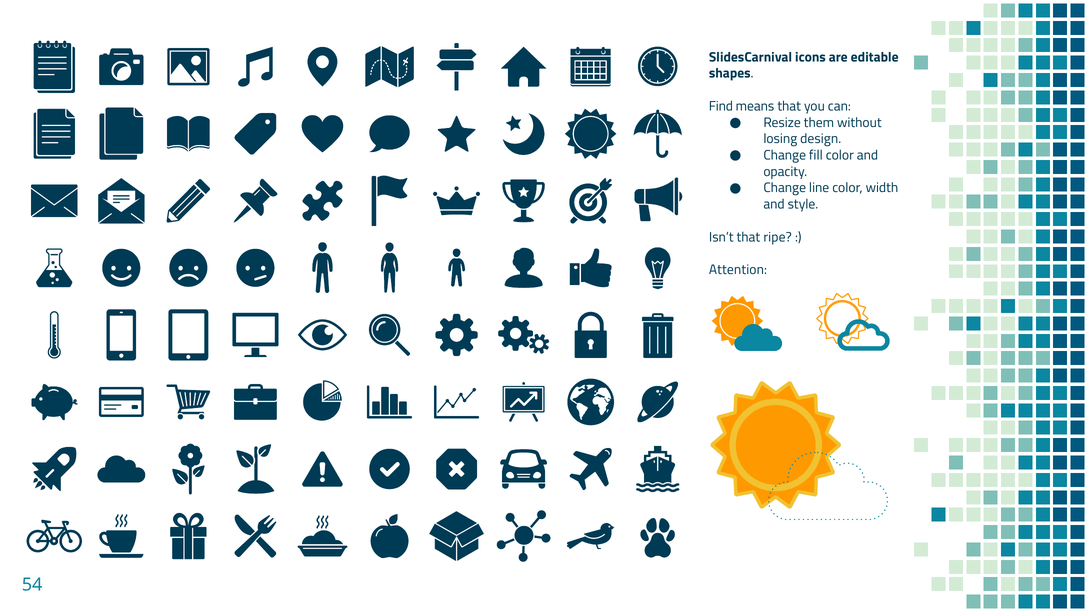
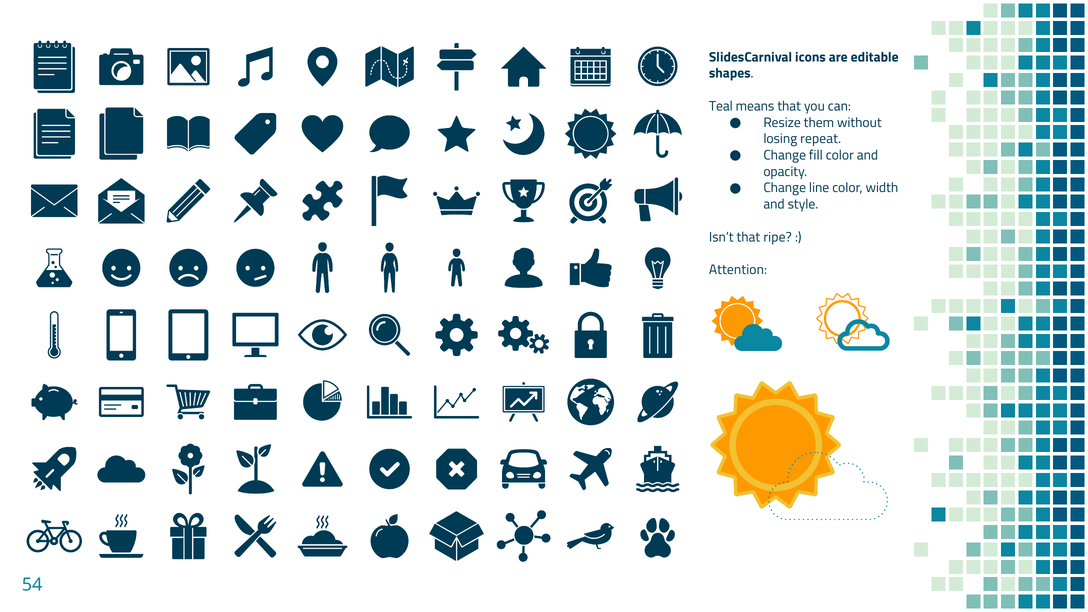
Find: Find -> Teal
design: design -> repeat
